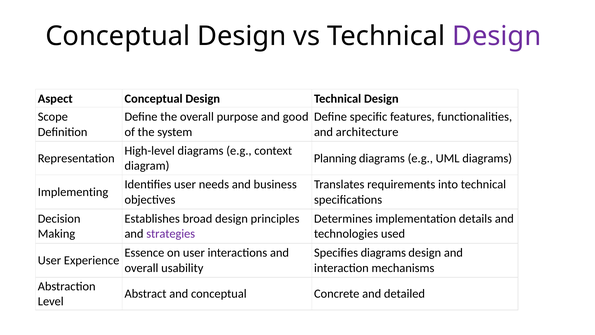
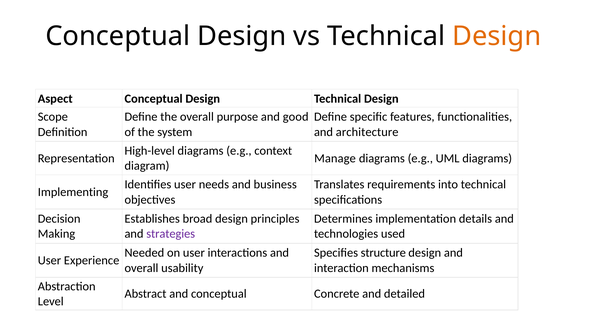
Design at (497, 36) colour: purple -> orange
Planning: Planning -> Manage
Essence: Essence -> Needed
Specifies diagrams: diagrams -> structure
